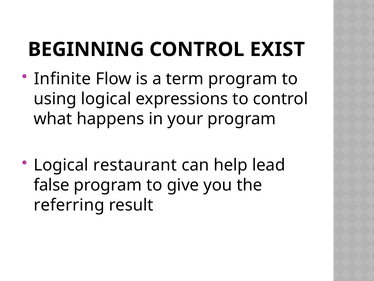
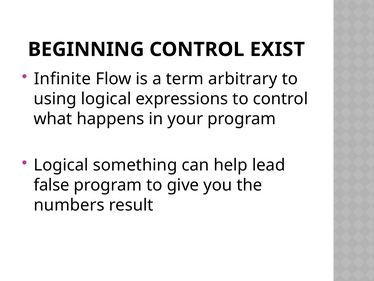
term program: program -> arbitrary
restaurant: restaurant -> something
referring: referring -> numbers
